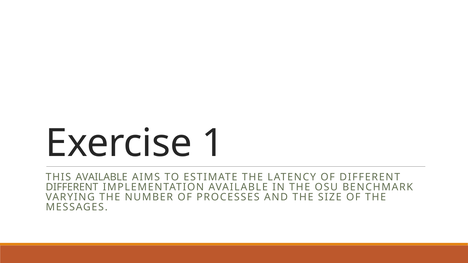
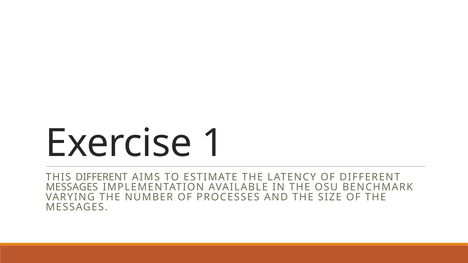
THIS AVAILABLE: AVAILABLE -> DIFFERENT
DIFFERENT at (72, 187): DIFFERENT -> MESSAGES
